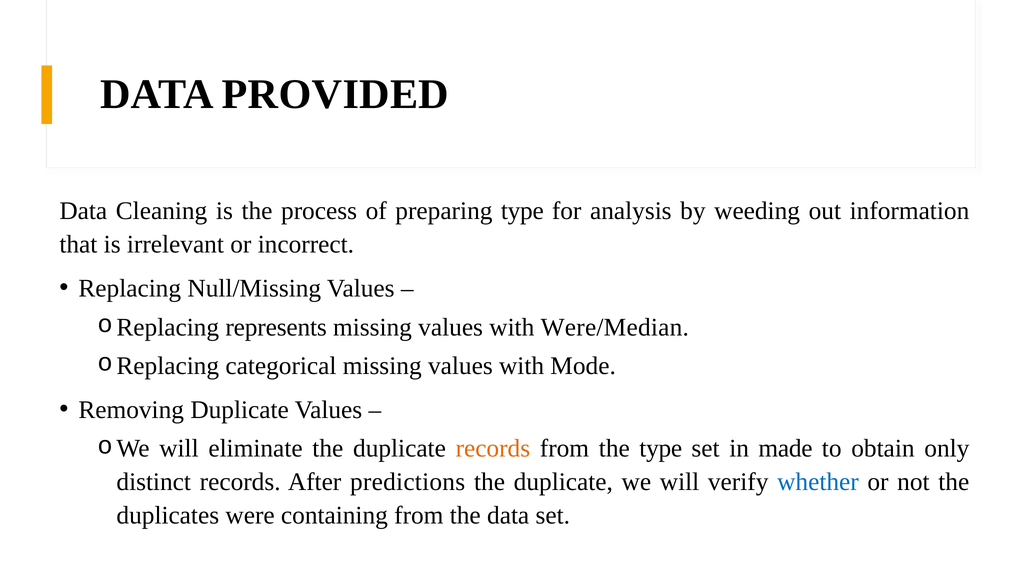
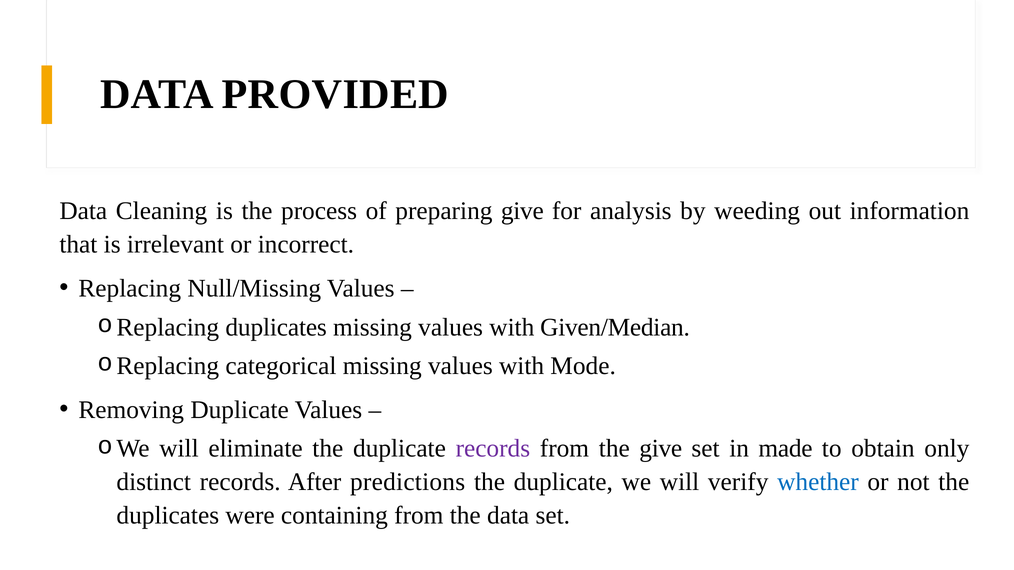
preparing type: type -> give
represents at (276, 327): represents -> duplicates
Were/Median: Were/Median -> Given/Median
records at (493, 449) colour: orange -> purple
the type: type -> give
